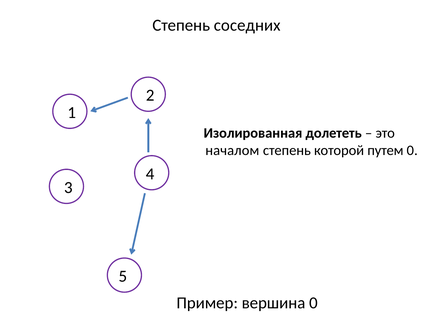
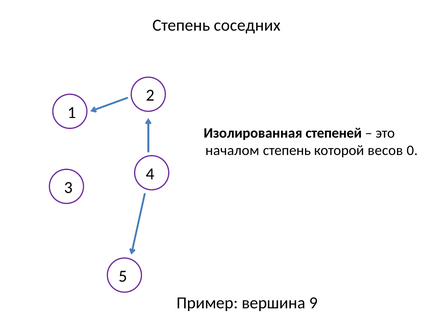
долететь: долететь -> степеней
путем: путем -> весов
вершина 0: 0 -> 9
